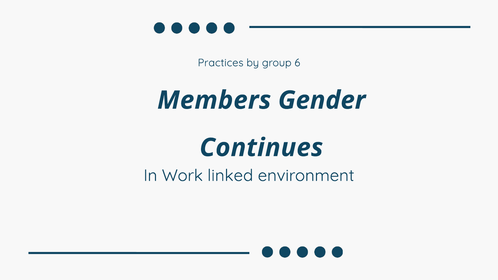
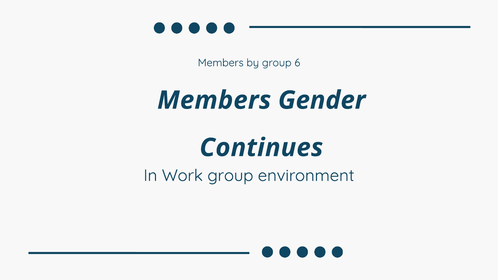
Practices at (221, 63): Practices -> Members
Work linked: linked -> group
